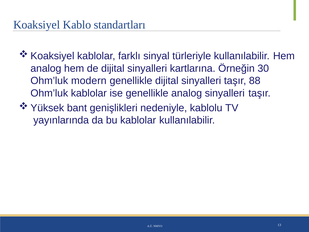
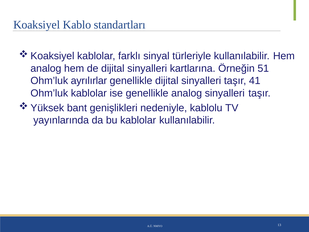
30: 30 -> 51
modern: modern -> ayrılırlar
88: 88 -> 41
